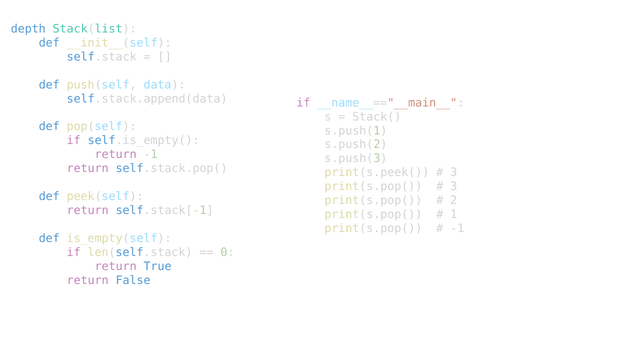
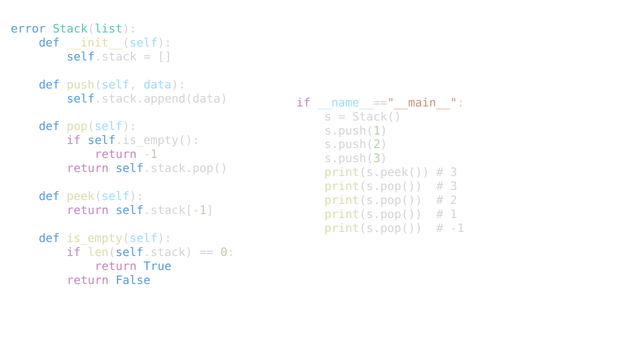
depth: depth -> error
